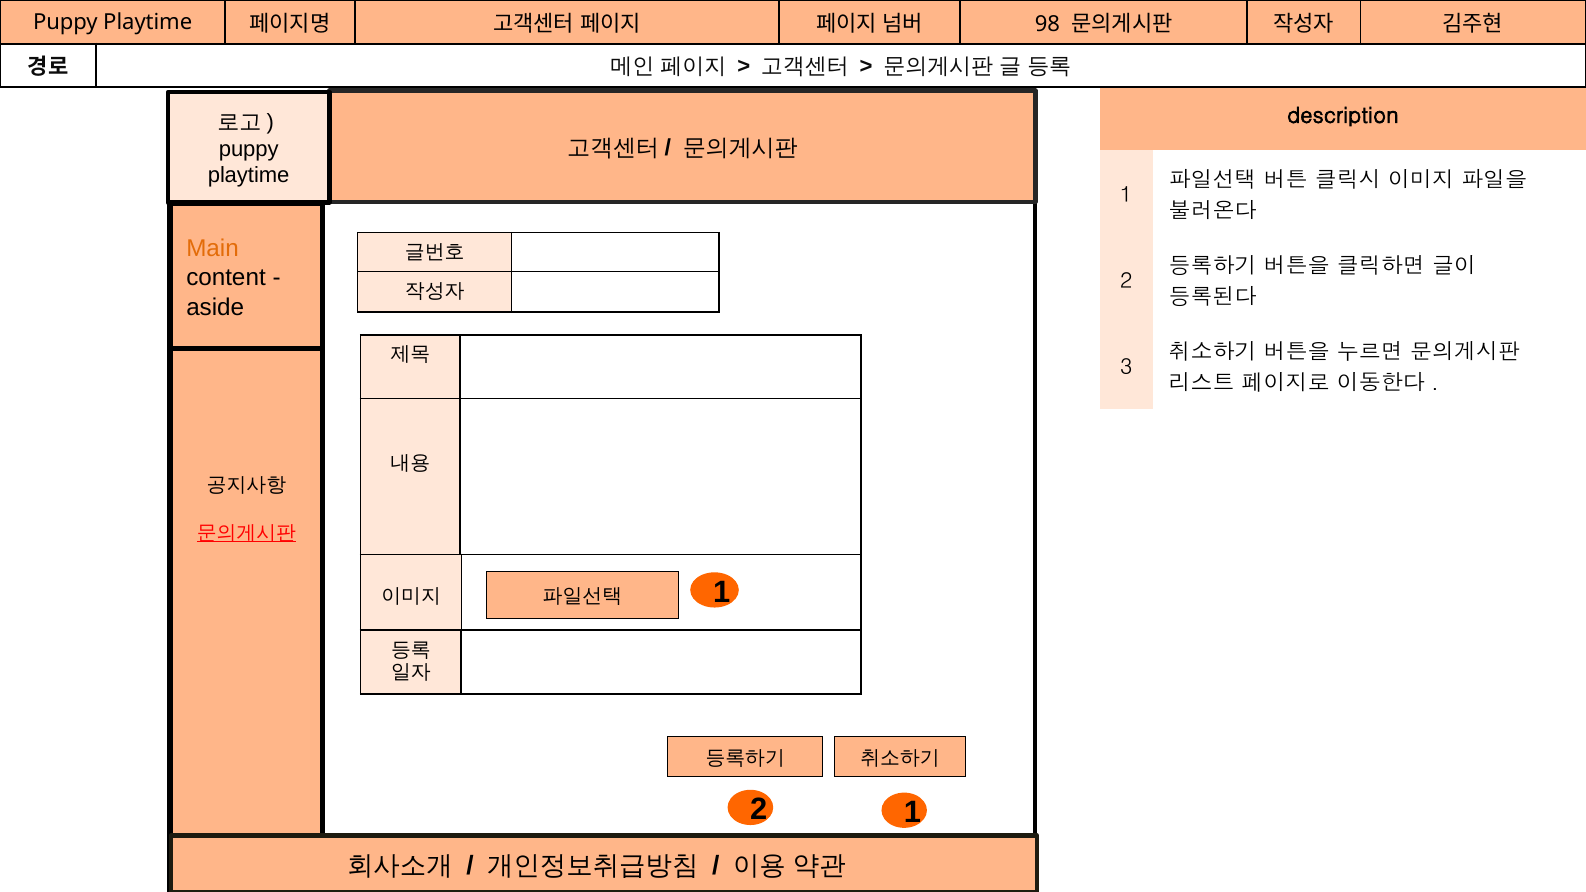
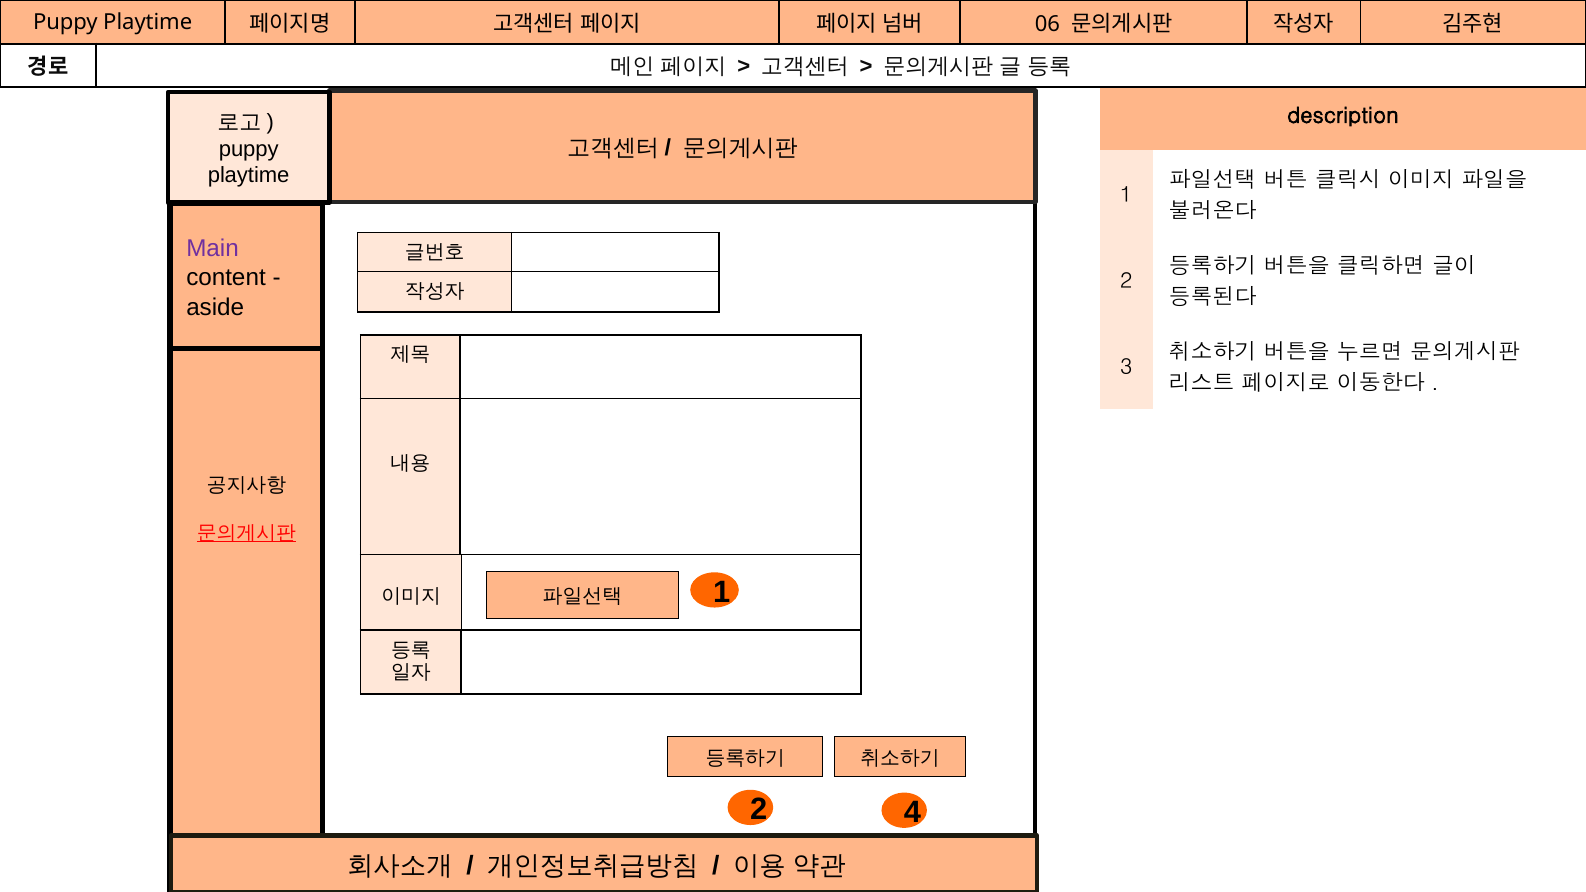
98: 98 -> 06
Main colour: orange -> purple
2 1: 1 -> 4
